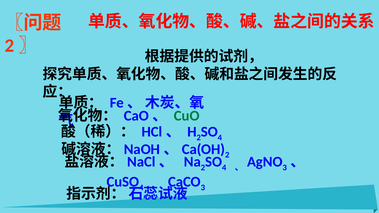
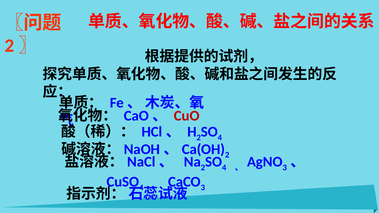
CuO colour: green -> red
